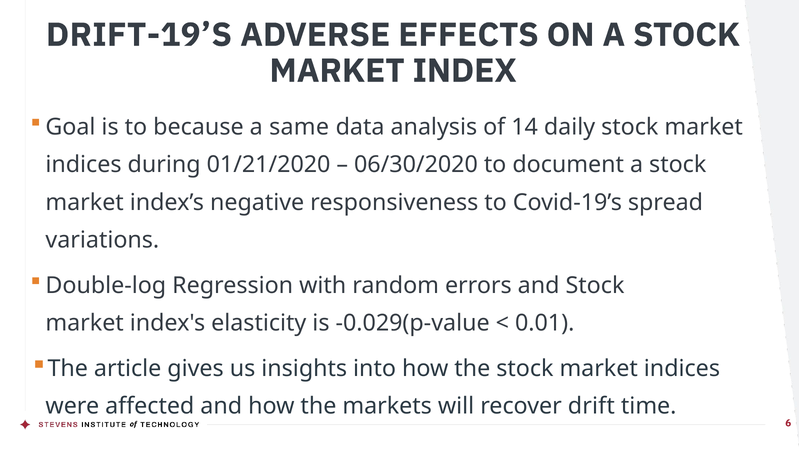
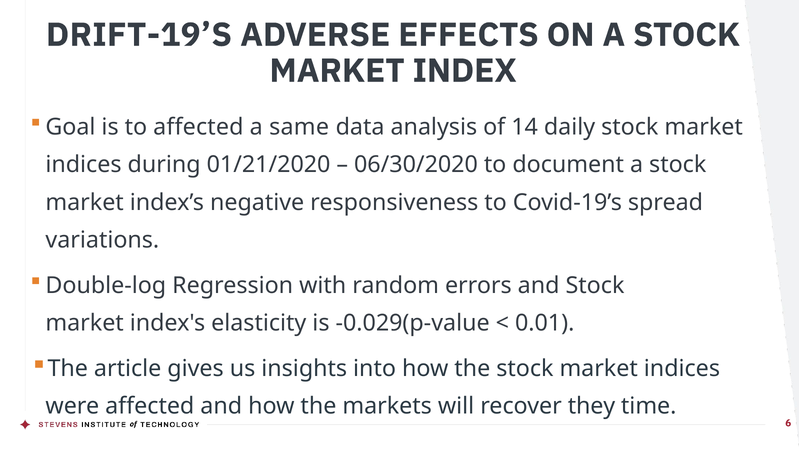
to because: because -> affected
drift: drift -> they
